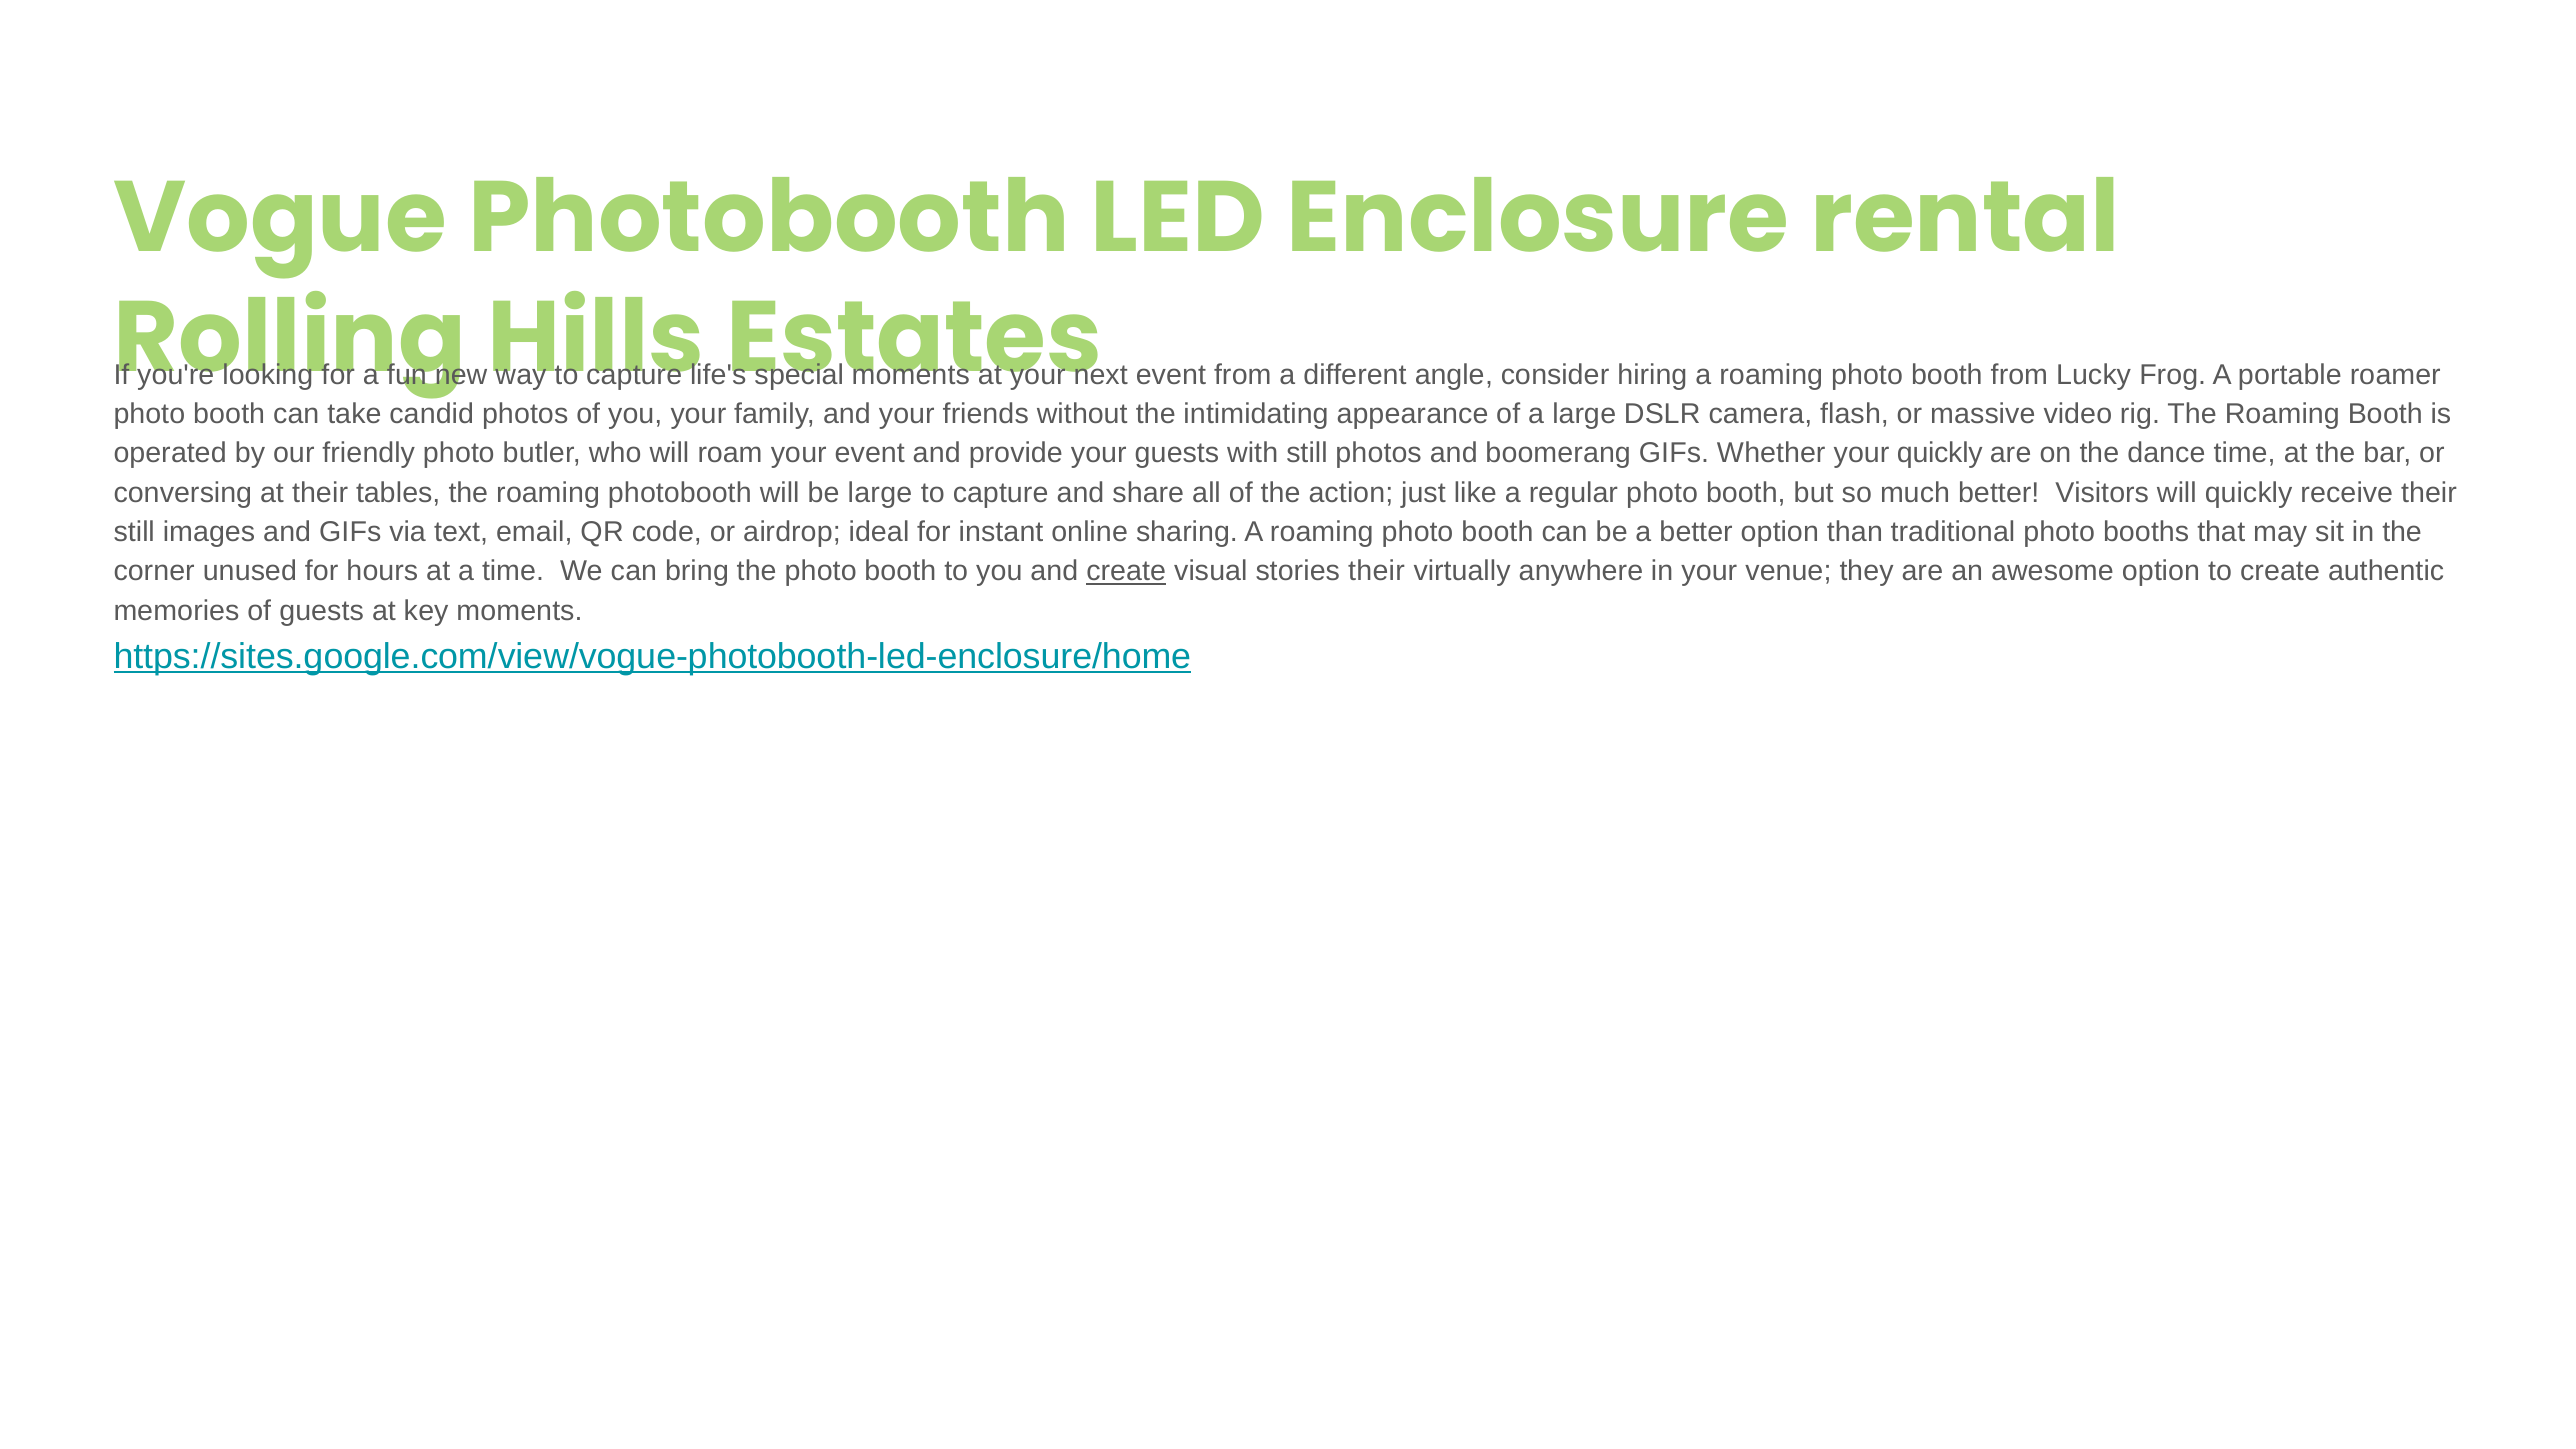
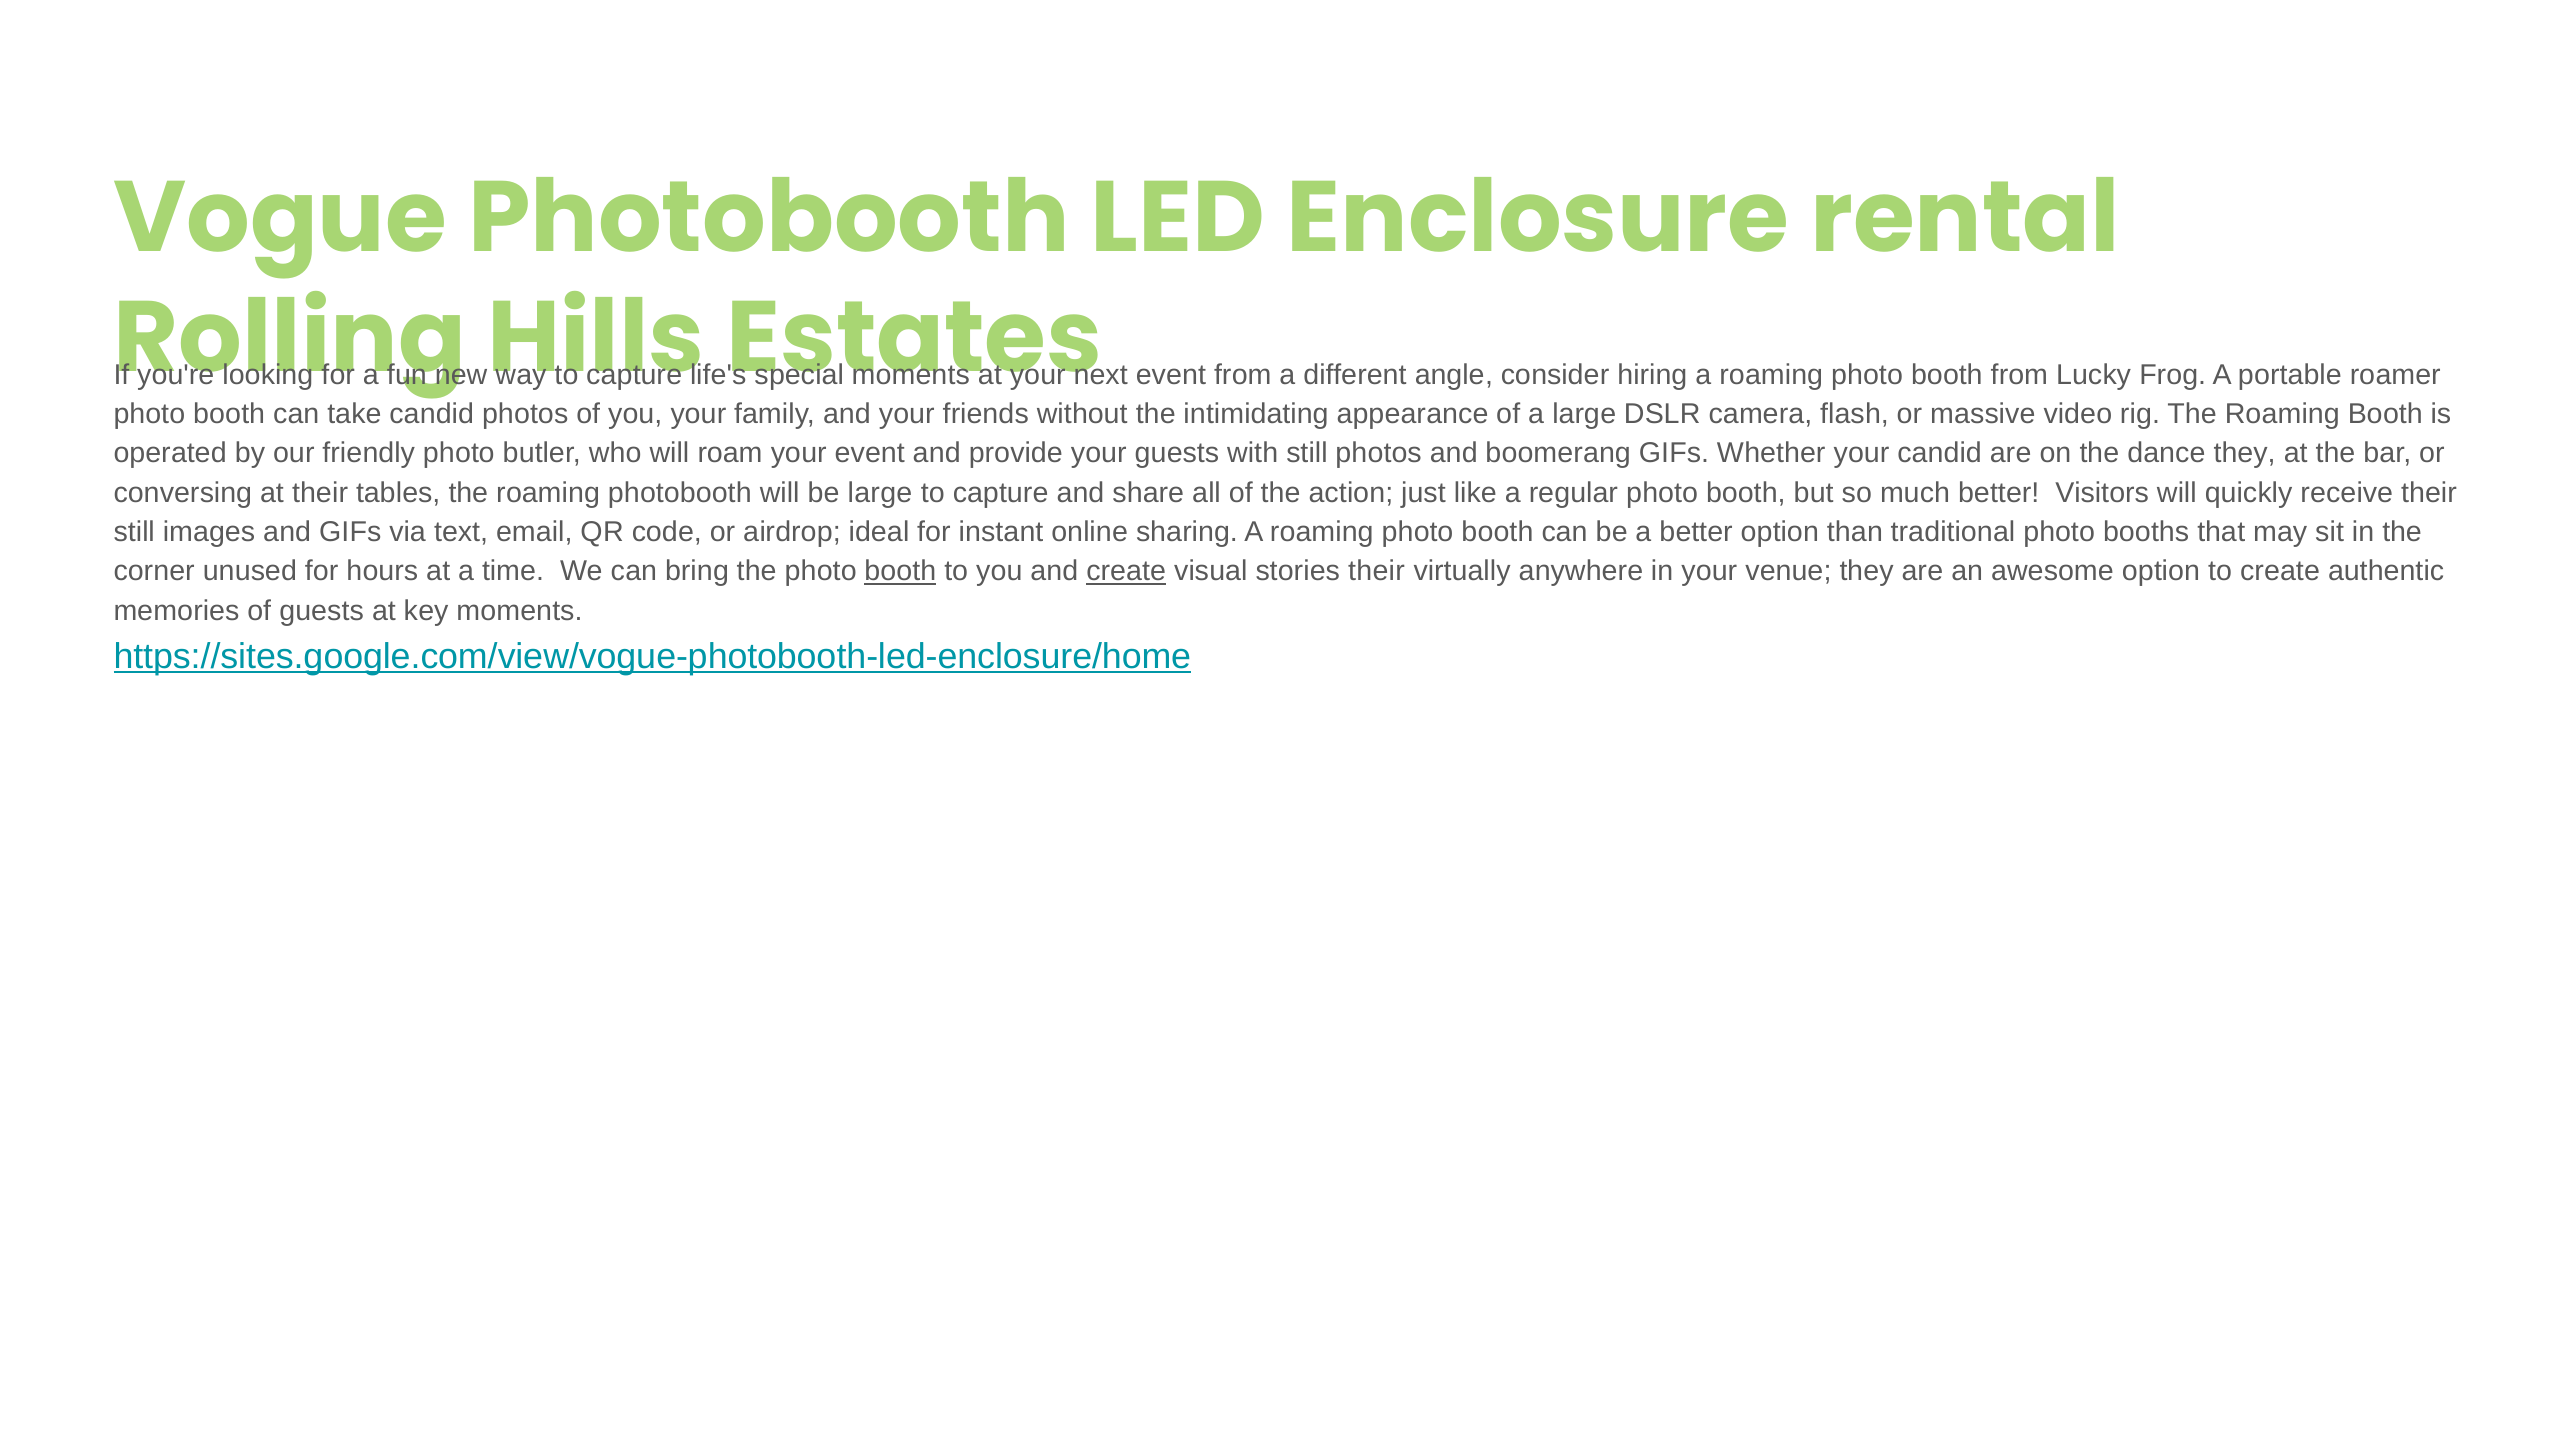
your quickly: quickly -> candid
dance time: time -> they
booth at (900, 571) underline: none -> present
